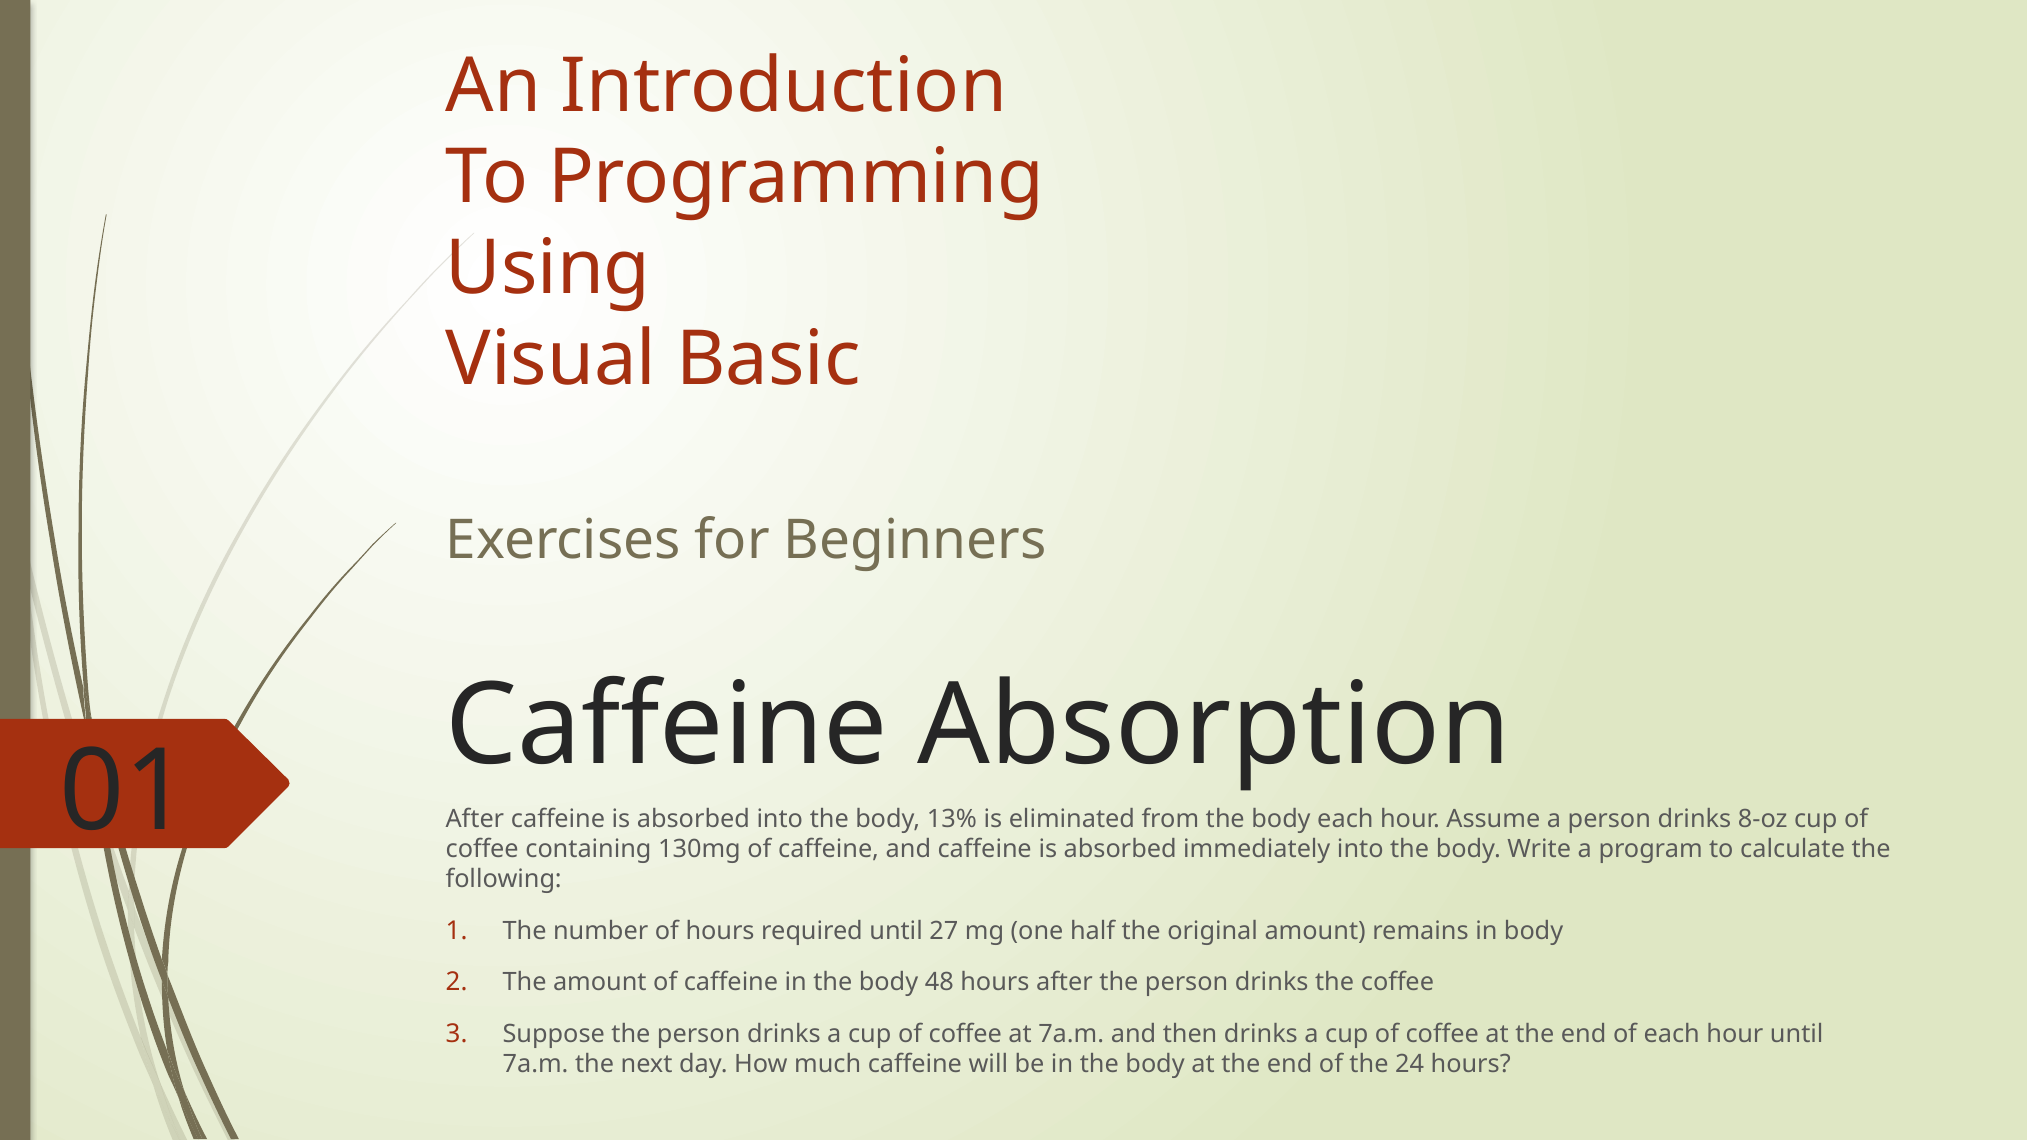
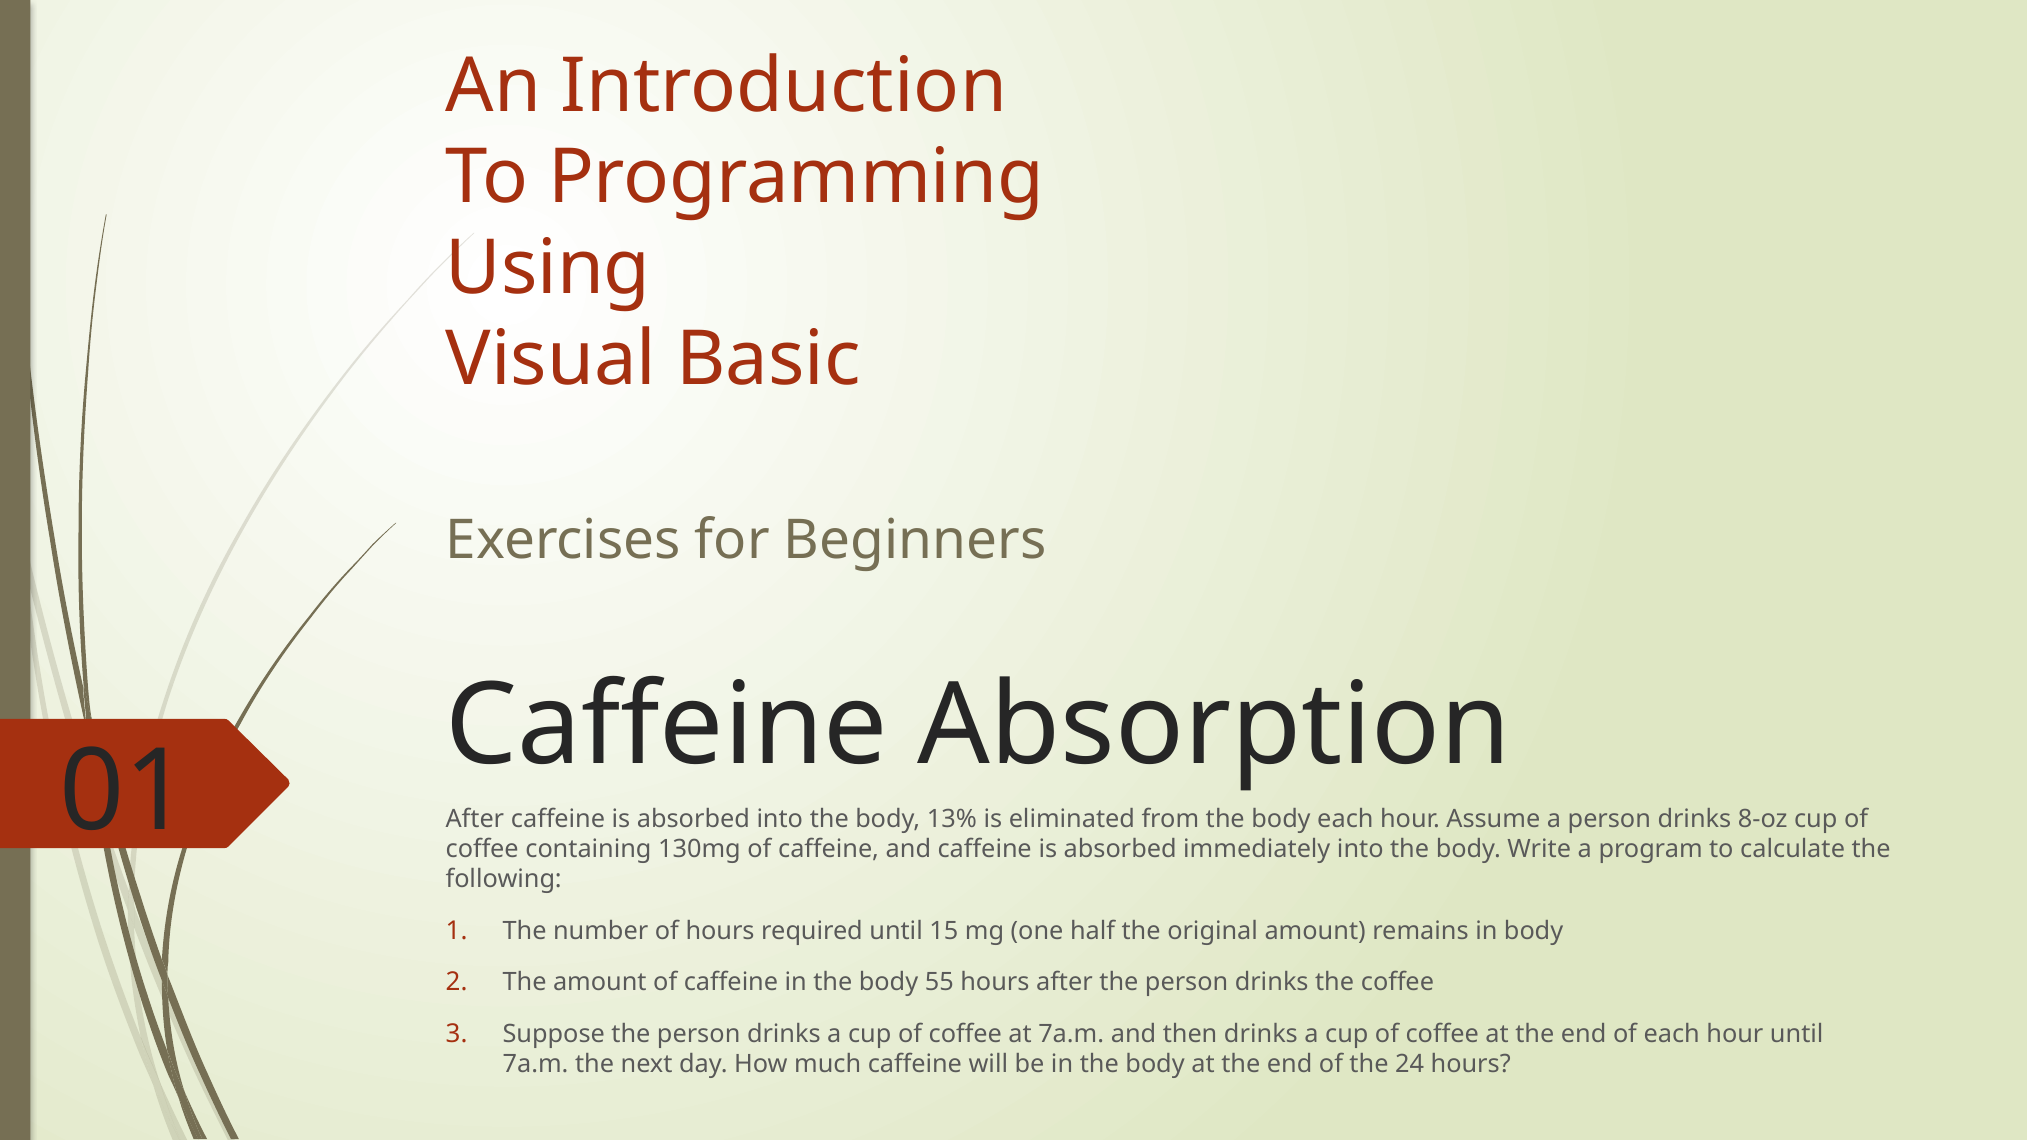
27: 27 -> 15
48: 48 -> 55
